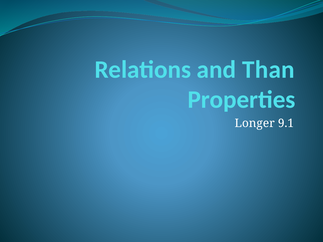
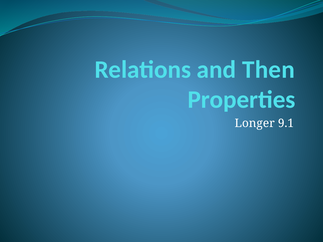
Than: Than -> Then
